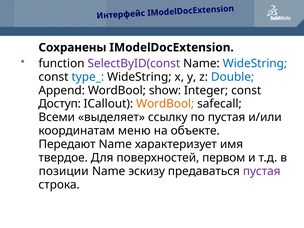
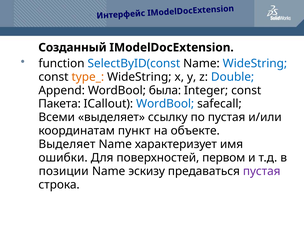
Сохранены: Сохранены -> Созданный
SelectByID(const colour: purple -> blue
type_ colour: blue -> orange
show: show -> была
Доступ: Доступ -> Пакета
WordBool at (165, 104) colour: orange -> blue
меню: меню -> пункт
Передают at (67, 144): Передают -> Выделяет
твердое: твердое -> ошибки
